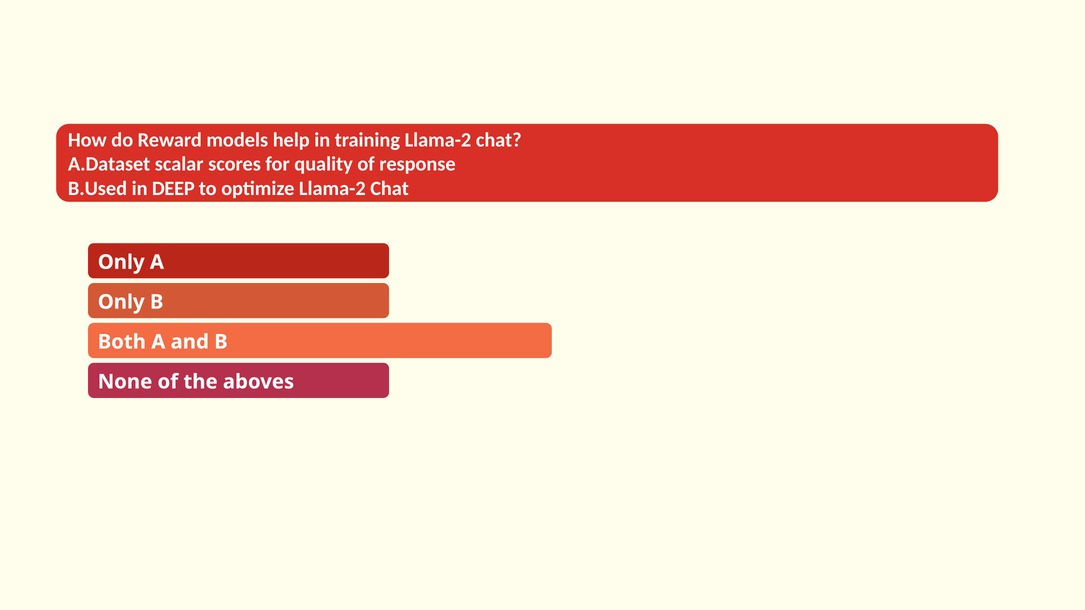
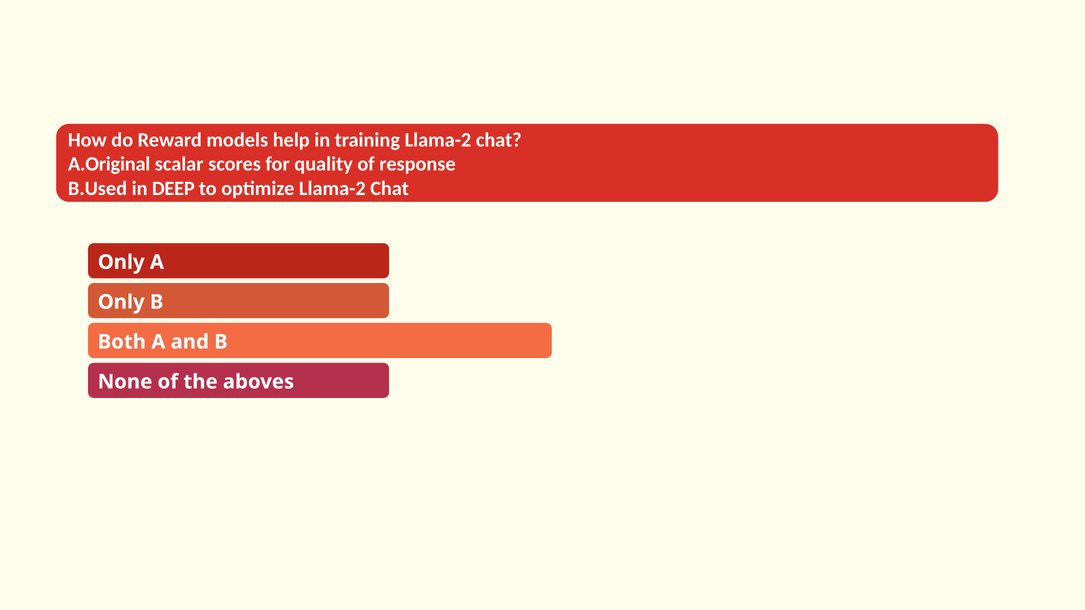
A.Dataset: A.Dataset -> A.Original
